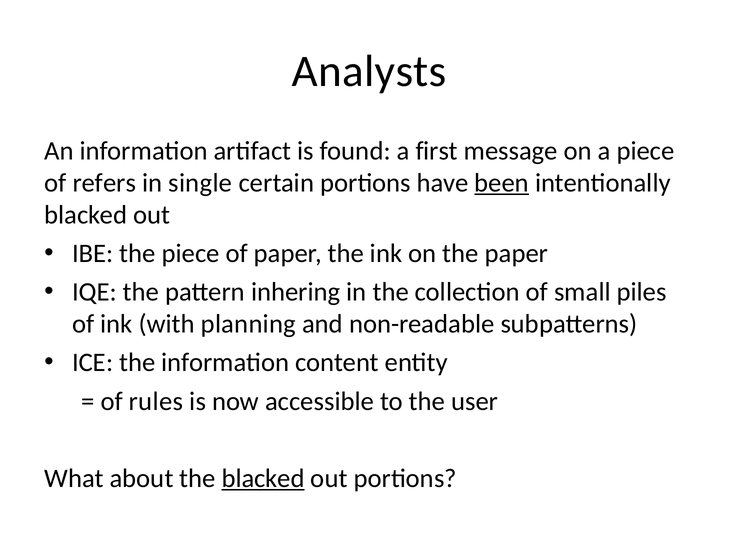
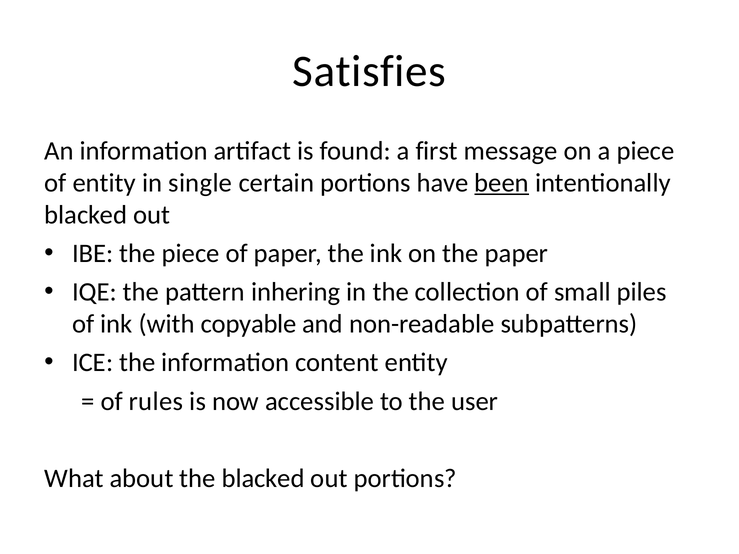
Analysts: Analysts -> Satisfies
of refers: refers -> entity
planning: planning -> copyable
blacked at (263, 479) underline: present -> none
